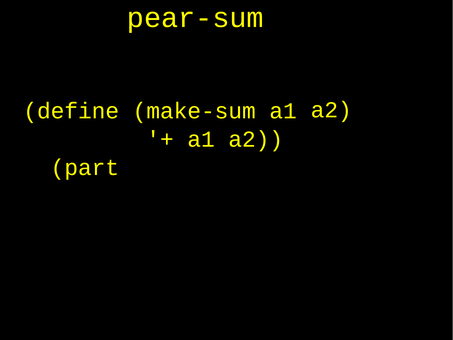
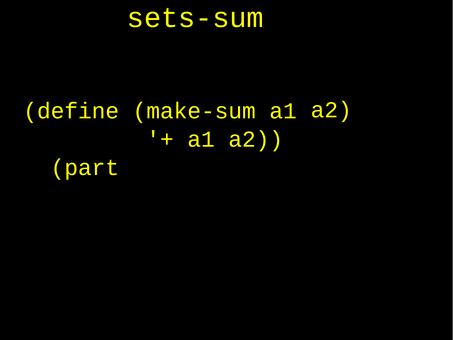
pear-sum: pear-sum -> sets-sum
